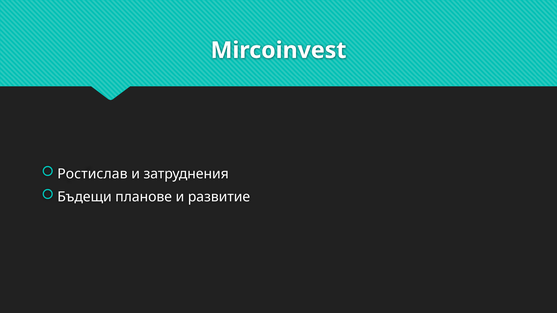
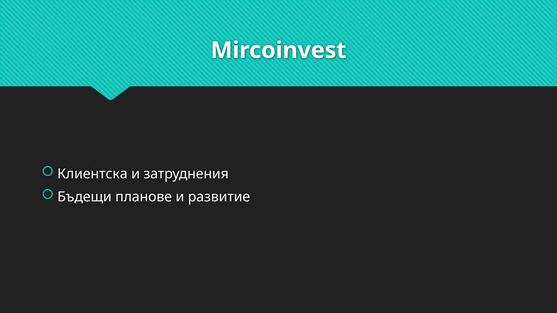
Ростислав: Ростислав -> Клиентска
